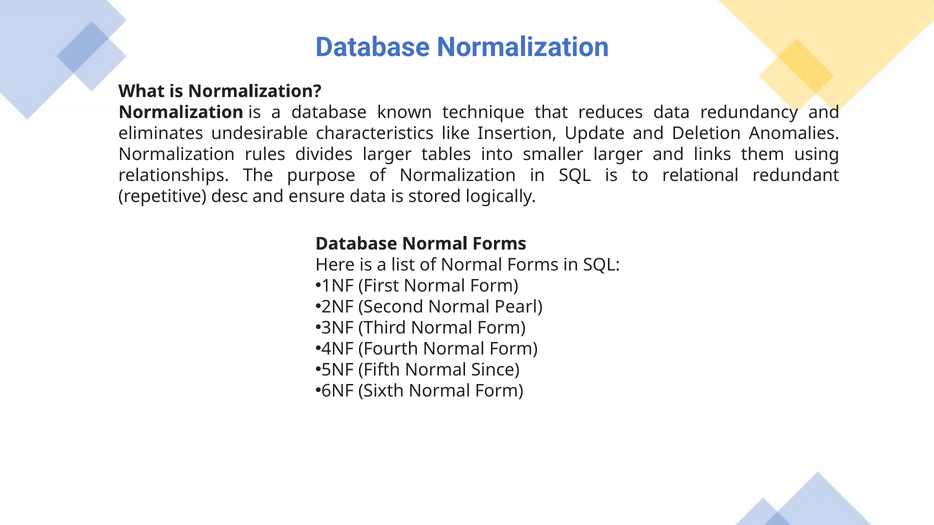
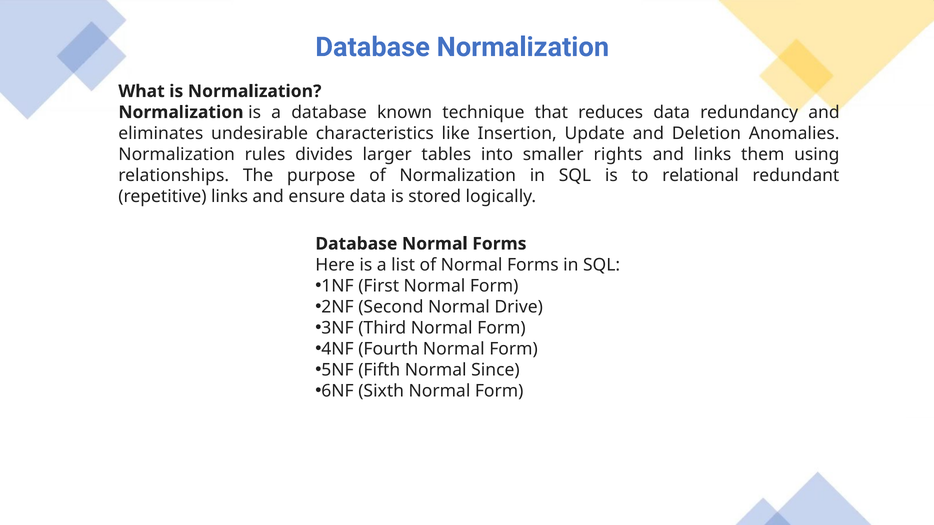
smaller larger: larger -> rights
repetitive desc: desc -> links
Pearl: Pearl -> Drive
